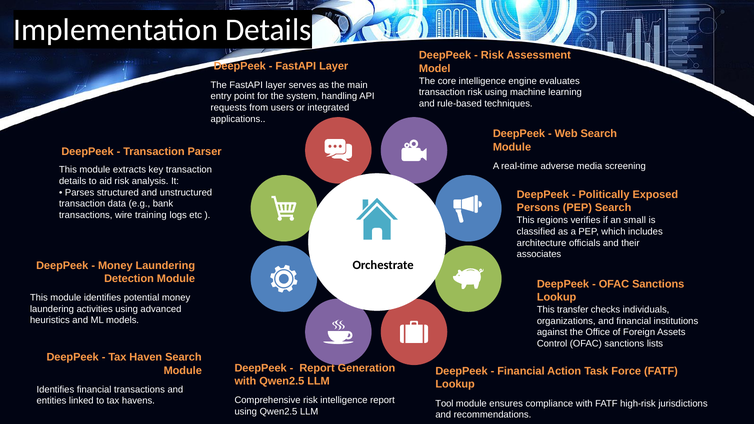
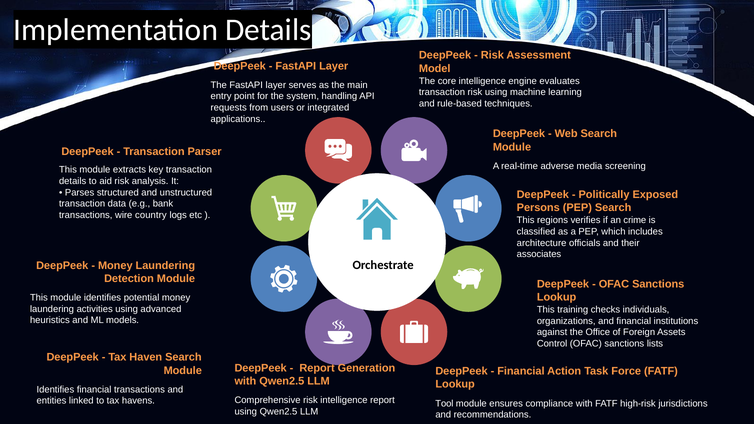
training: training -> country
small: small -> crime
transfer: transfer -> training
